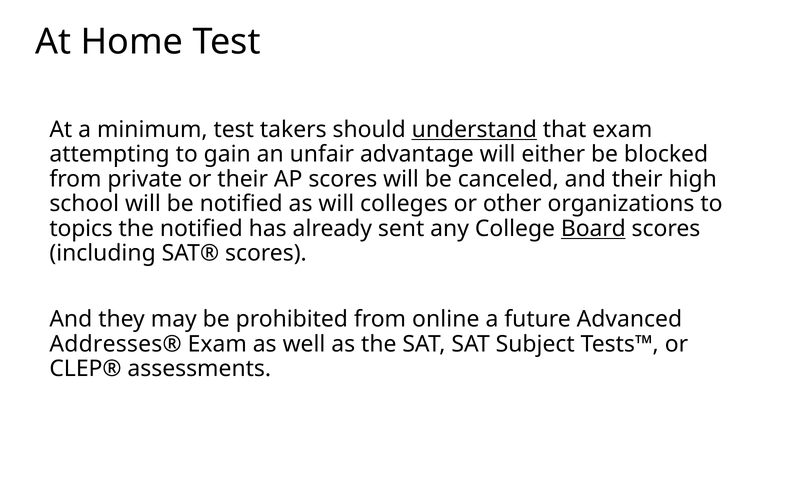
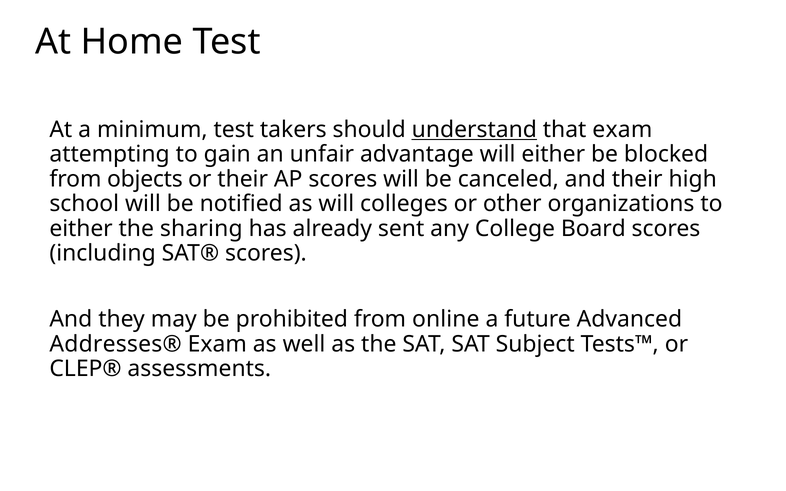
private: private -> objects
topics at (81, 229): topics -> either
the notified: notified -> sharing
Board underline: present -> none
